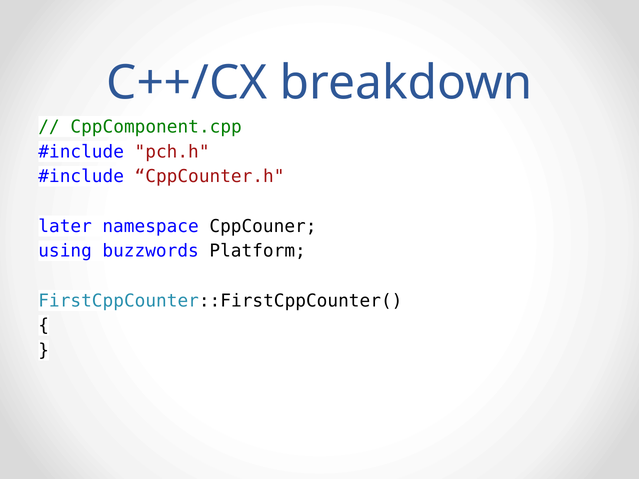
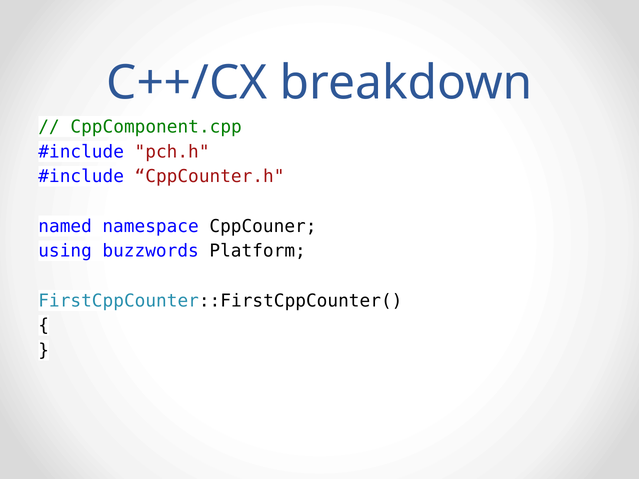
later: later -> named
